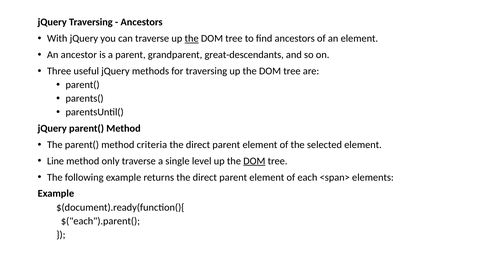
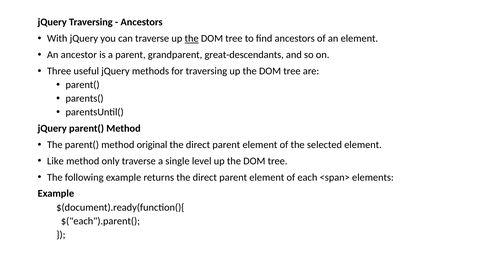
criteria: criteria -> original
Line: Line -> Like
DOM at (254, 161) underline: present -> none
